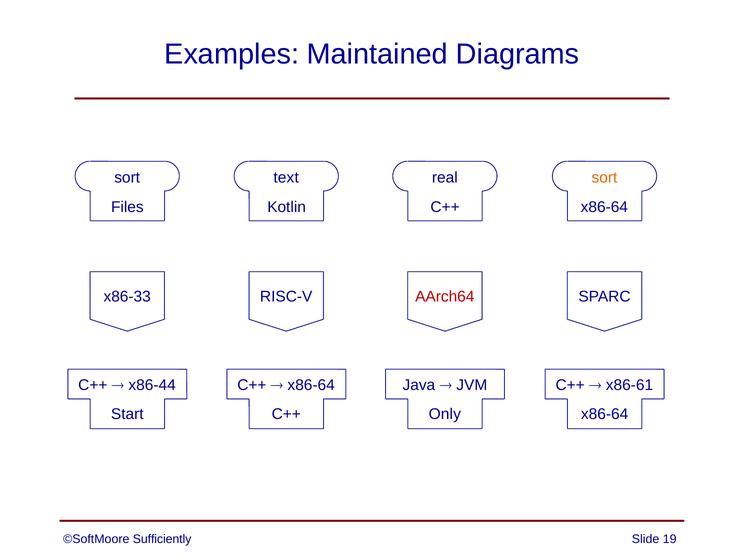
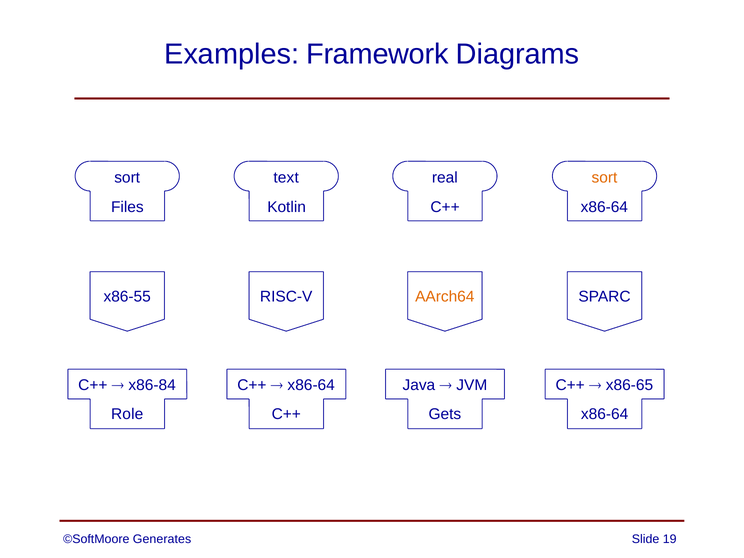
Maintained: Maintained -> Framework
x86-33: x86-33 -> x86-55
AArch64 colour: red -> orange
x86-44: x86-44 -> x86-84
x86-61: x86-61 -> x86-65
Start: Start -> Role
Only: Only -> Gets
Sufficiently: Sufficiently -> Generates
